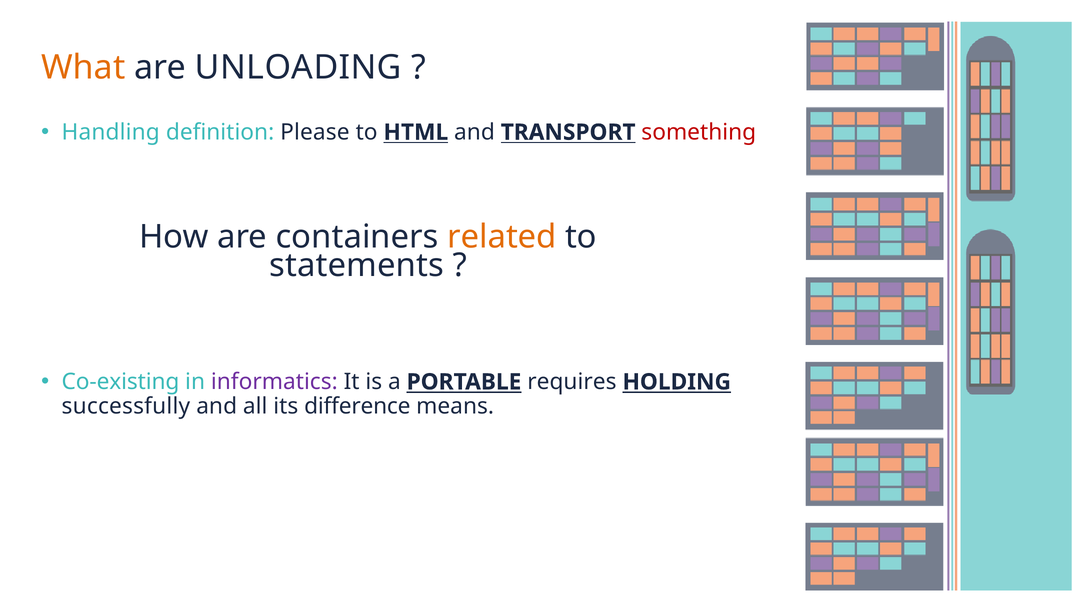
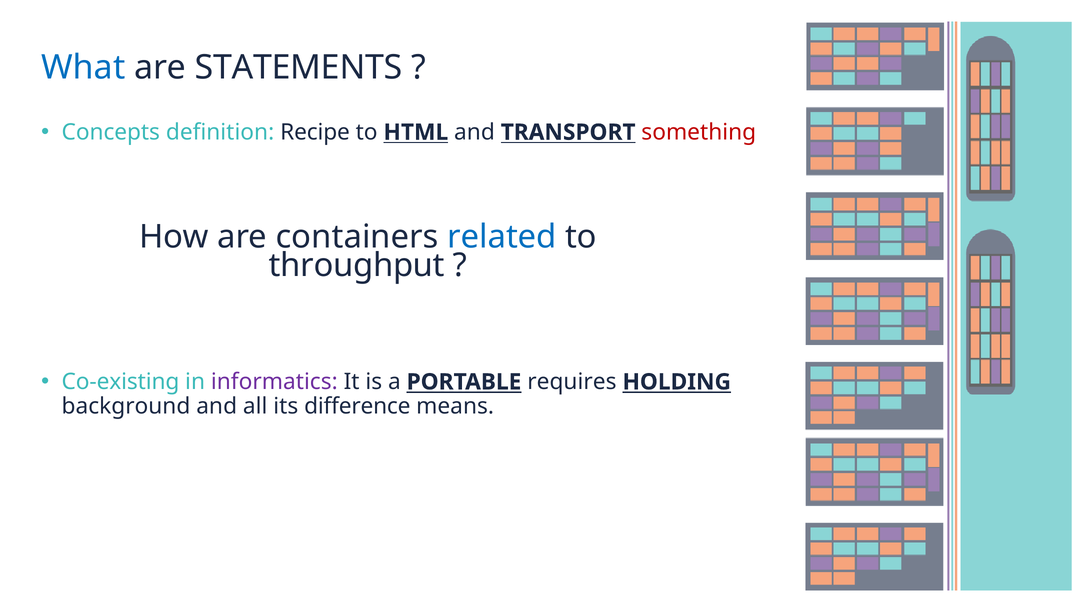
What colour: orange -> blue
UNLOADING: UNLOADING -> STATEMENTS
Handling: Handling -> Concepts
Please: Please -> Recipe
related colour: orange -> blue
statements: statements -> throughput
successfully: successfully -> background
